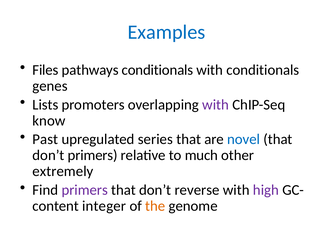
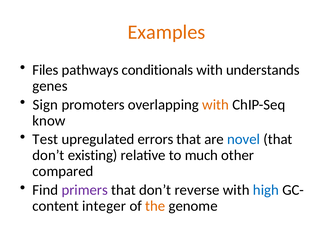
Examples colour: blue -> orange
with conditionals: conditionals -> understands
Lists: Lists -> Sign
with at (216, 105) colour: purple -> orange
Past: Past -> Test
series: series -> errors
don’t primers: primers -> existing
extremely: extremely -> compared
high colour: purple -> blue
